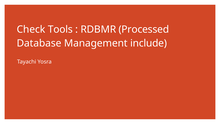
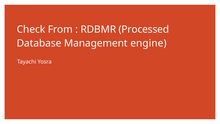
Tools: Tools -> From
include: include -> engine
